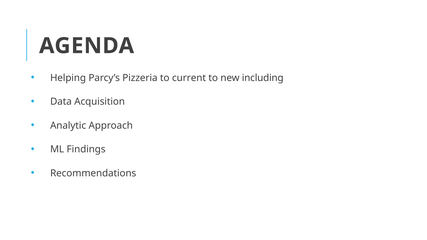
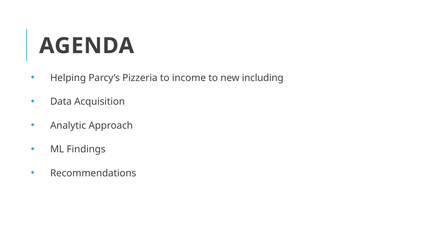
current: current -> income
